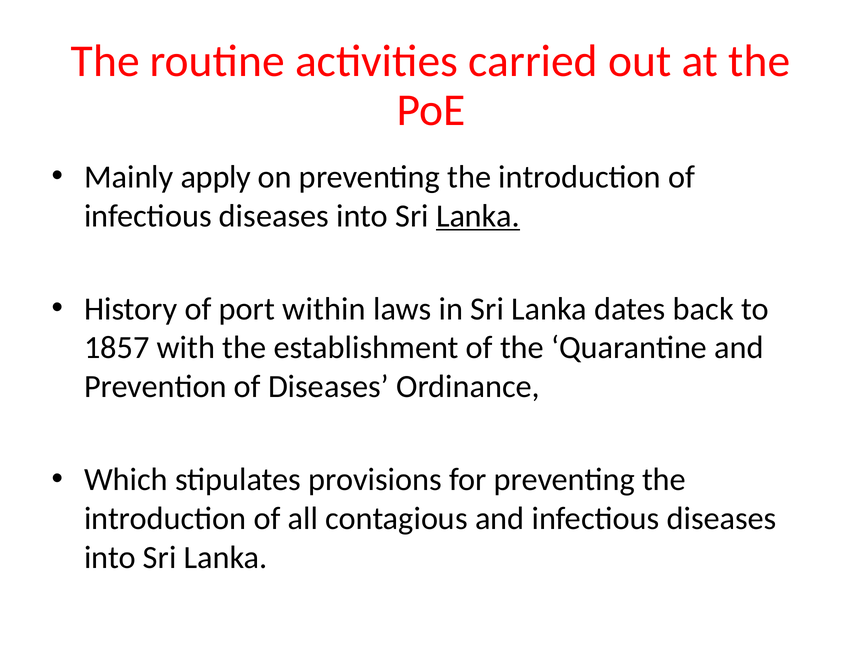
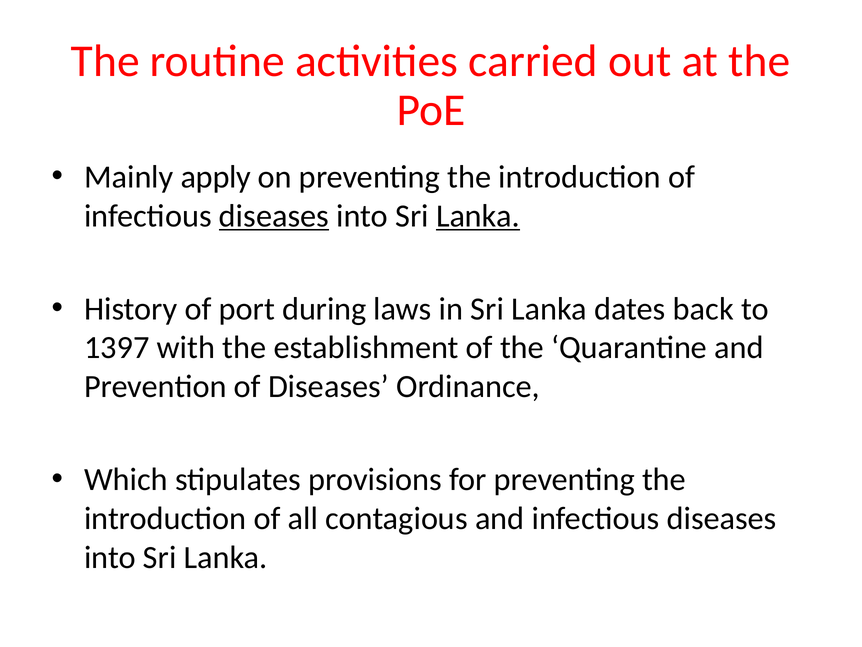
diseases at (274, 216) underline: none -> present
within: within -> during
1857: 1857 -> 1397
